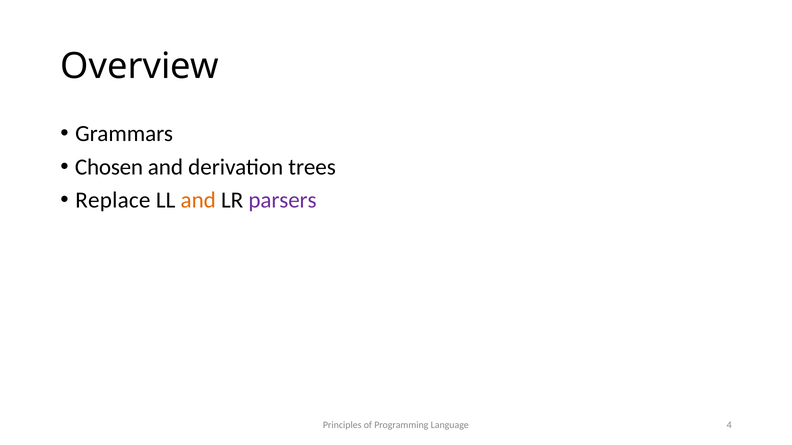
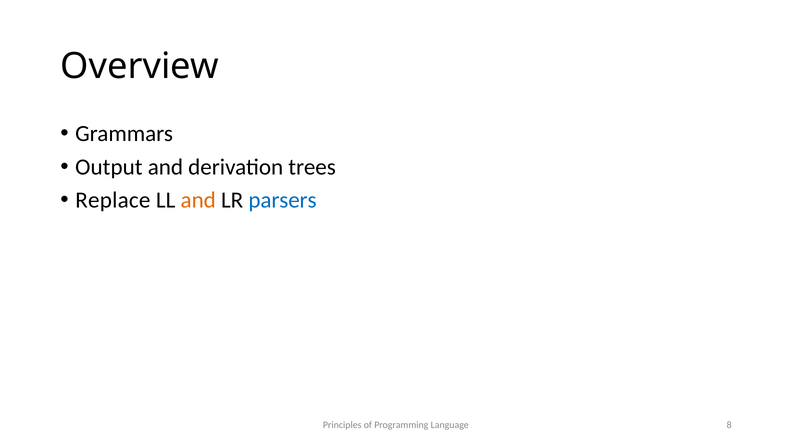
Chosen: Chosen -> Output
parsers colour: purple -> blue
4: 4 -> 8
